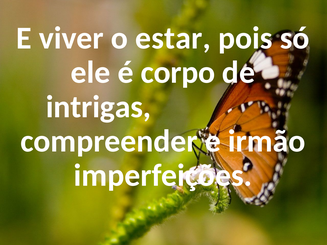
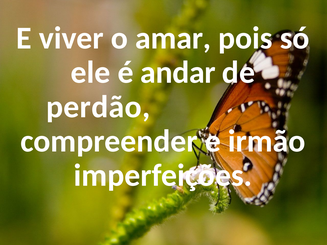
estar: estar -> amar
corpo: corpo -> andar
intrigas: intrigas -> perdão
